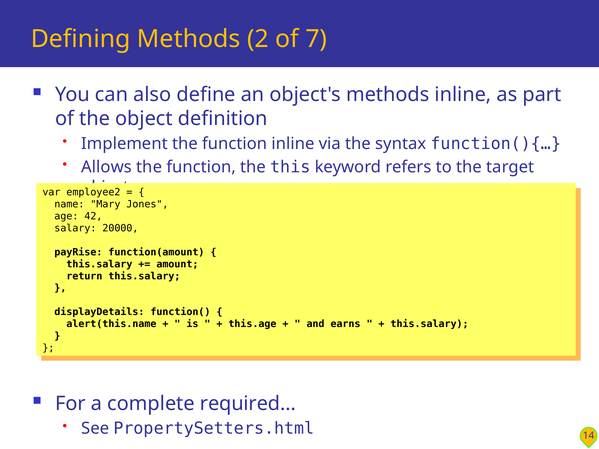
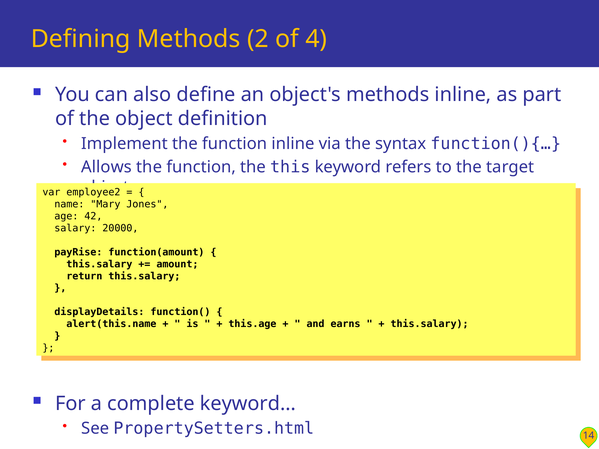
7: 7 -> 4
required…: required… -> keyword…
